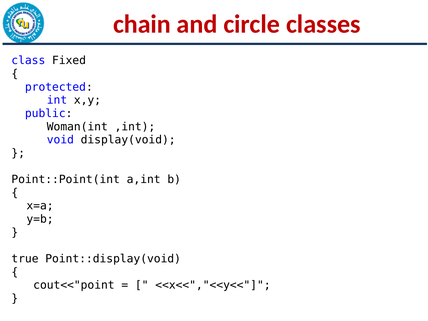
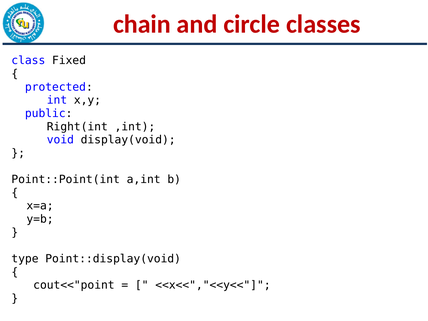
Woman(int: Woman(int -> Right(int
true: true -> type
